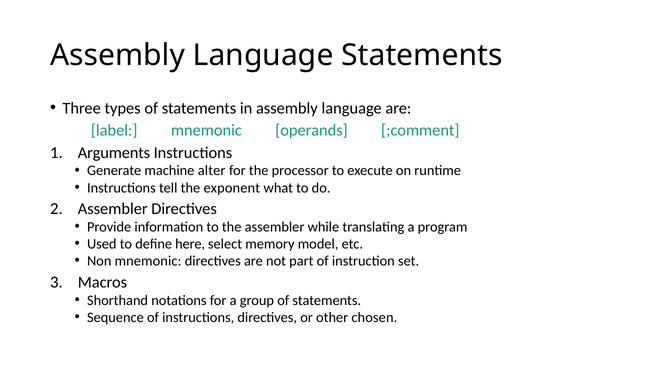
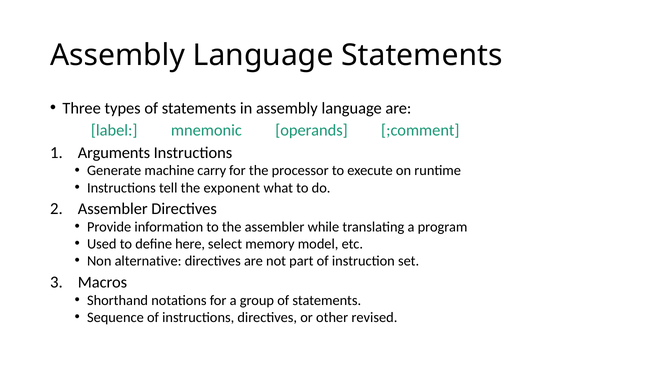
alter: alter -> carry
Non mnemonic: mnemonic -> alternative
chosen: chosen -> revised
